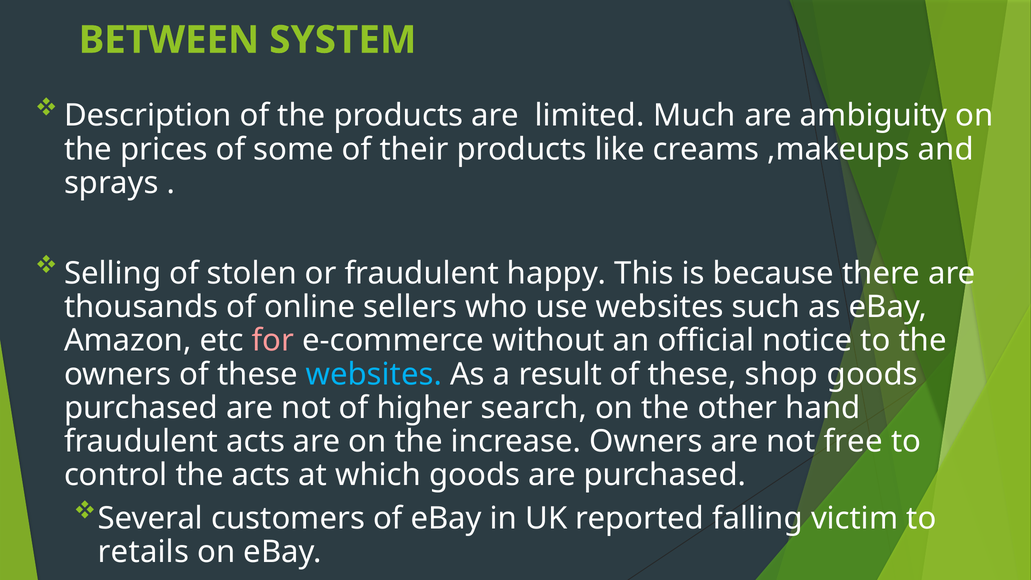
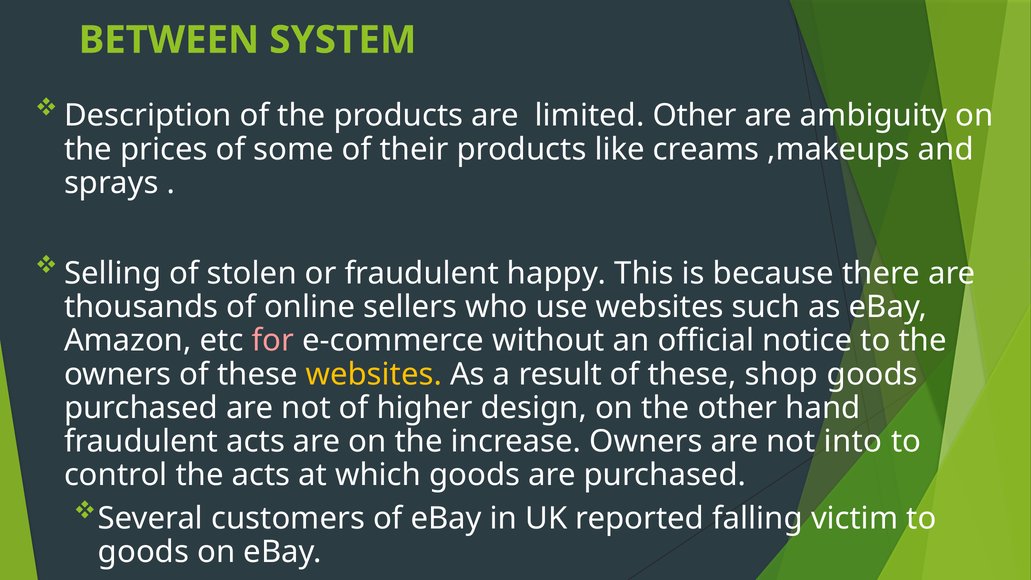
limited Much: Much -> Other
websites at (374, 374) colour: light blue -> yellow
search: search -> design
free: free -> into
retails at (143, 552): retails -> goods
